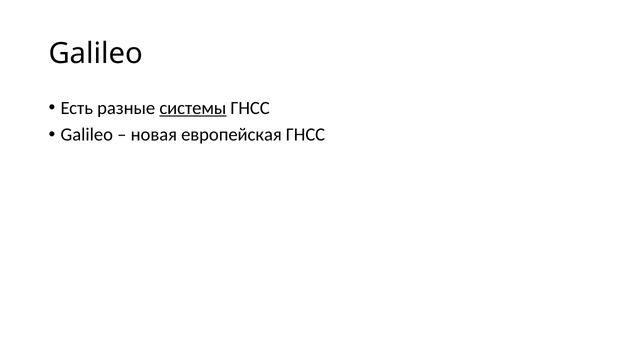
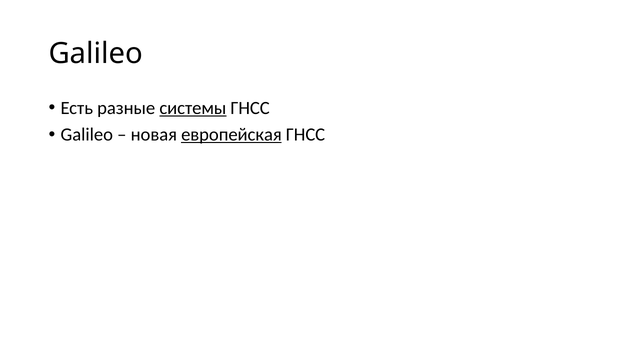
европейская underline: none -> present
